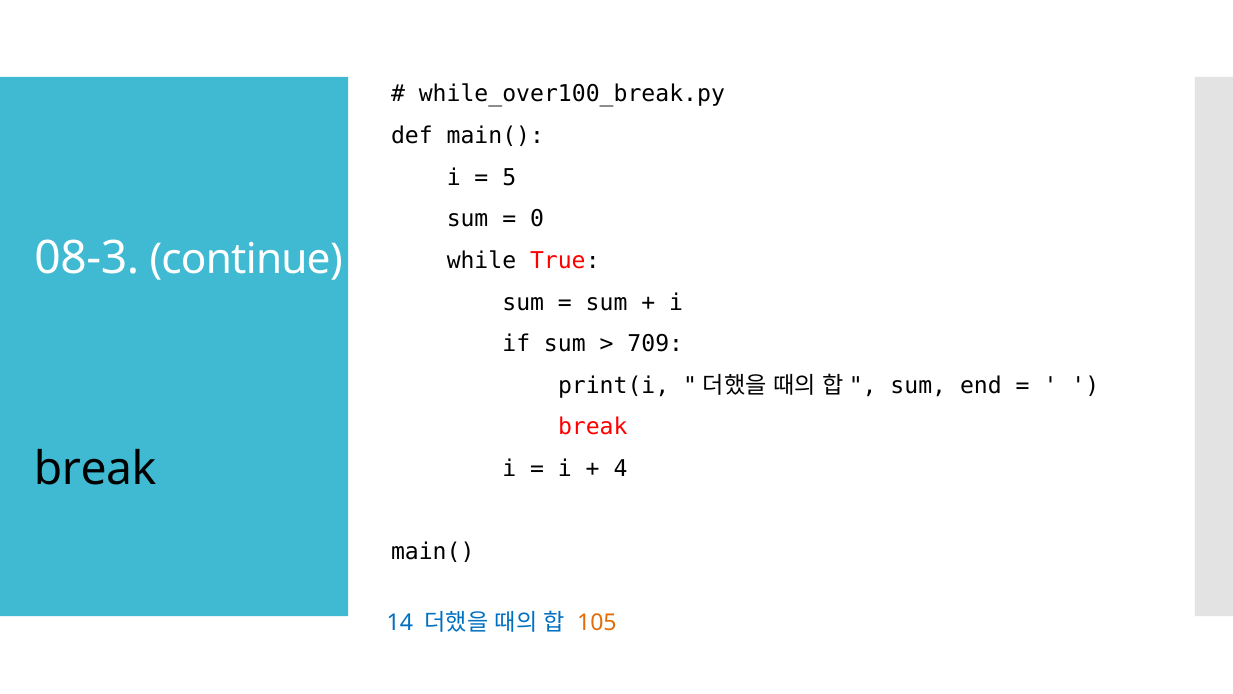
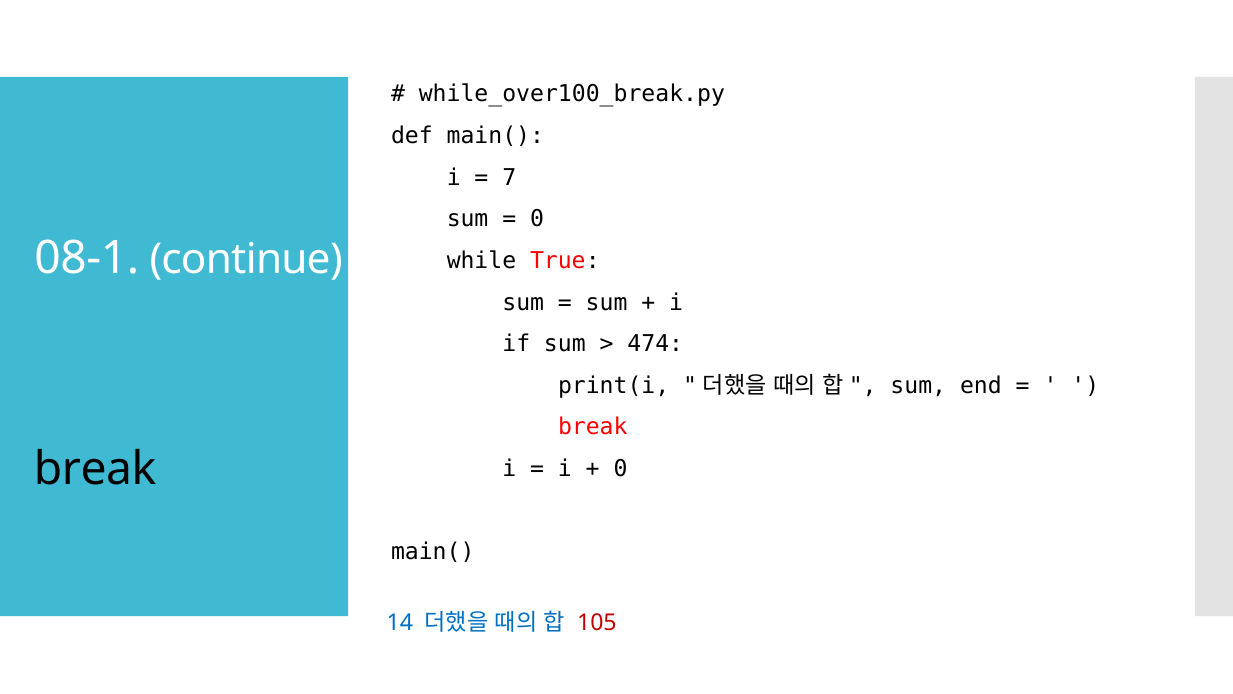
5: 5 -> 7
08-3: 08-3 -> 08-1
709: 709 -> 474
4 at (621, 469): 4 -> 0
105 colour: orange -> red
